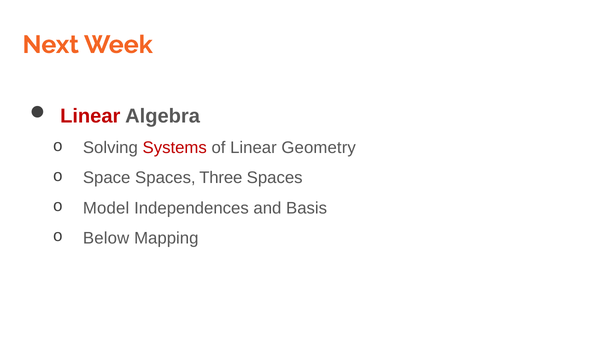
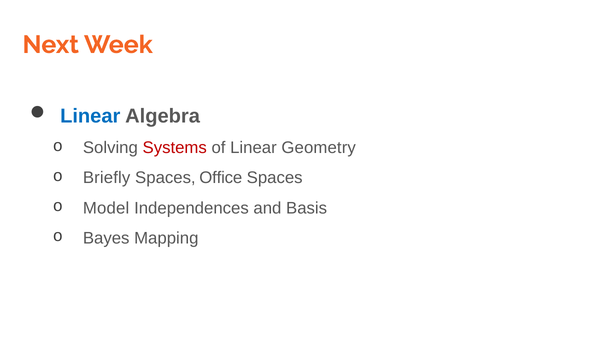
Linear at (90, 116) colour: red -> blue
Space: Space -> Briefly
Three: Three -> Office
Below: Below -> Bayes
